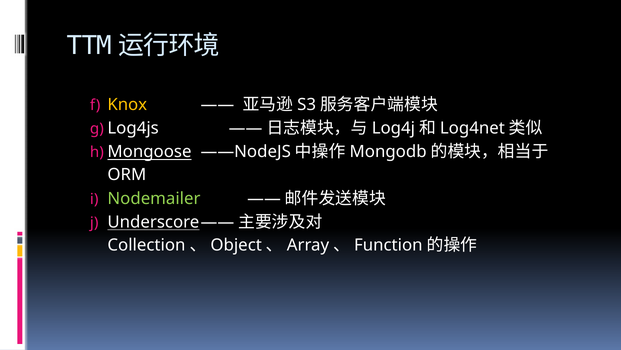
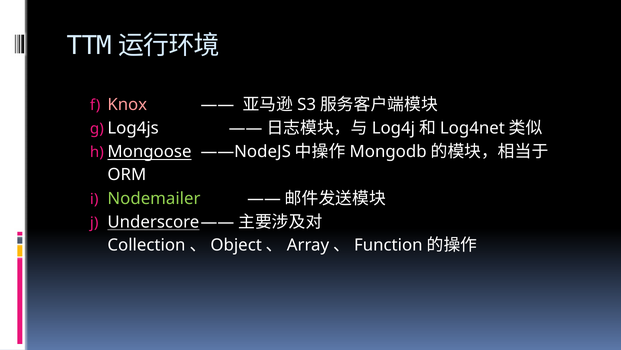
Knox colour: yellow -> pink
